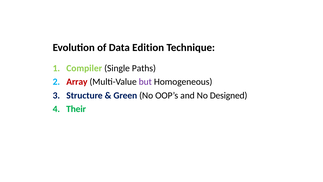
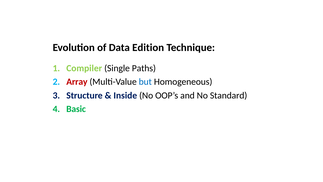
but colour: purple -> blue
Green: Green -> Inside
Designed: Designed -> Standard
Their: Their -> Basic
